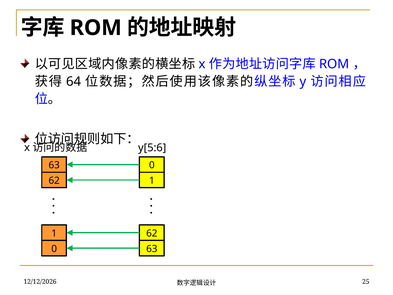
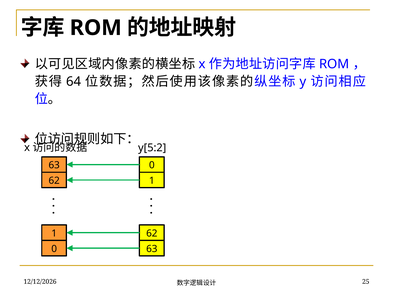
y[5:6: y[5:6 -> y[5:2
